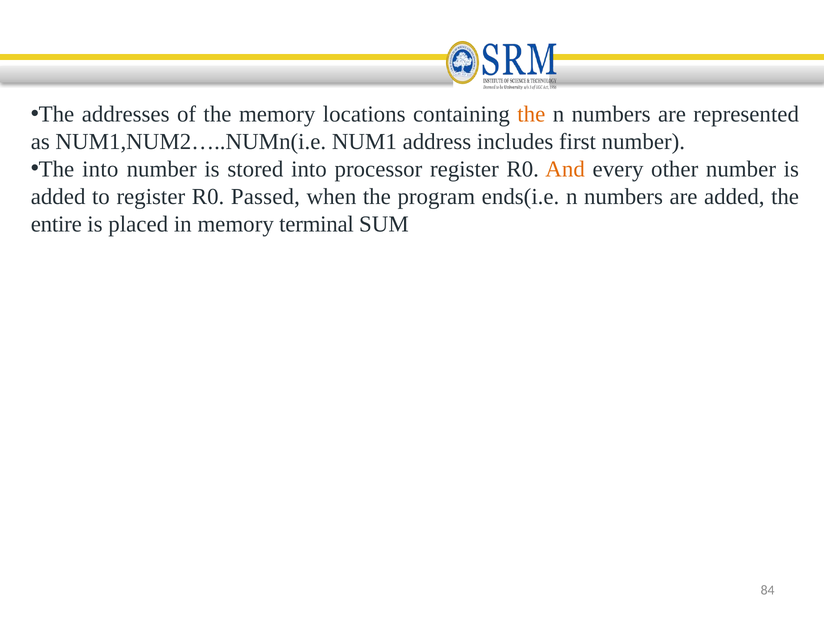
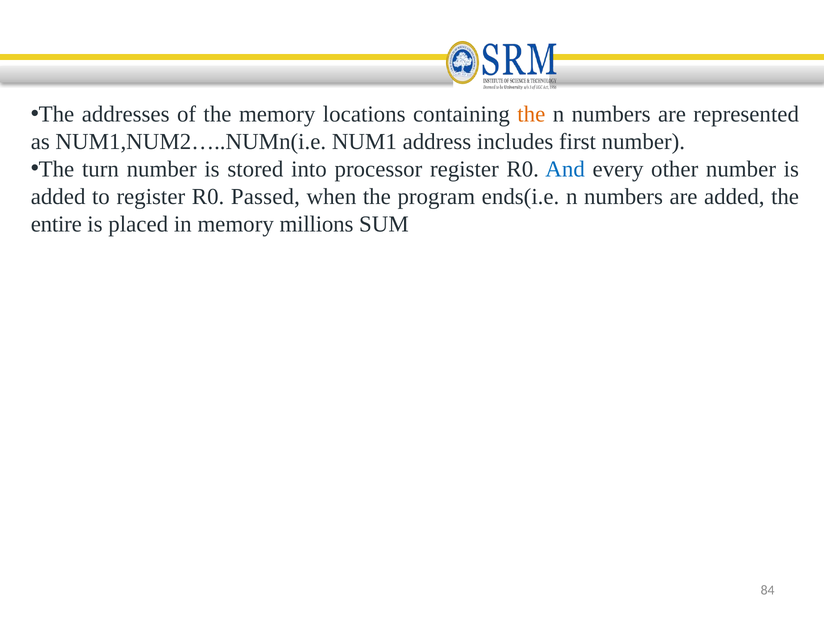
The into: into -> turn
And colour: orange -> blue
terminal: terminal -> millions
